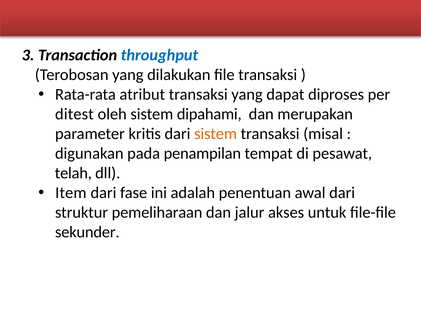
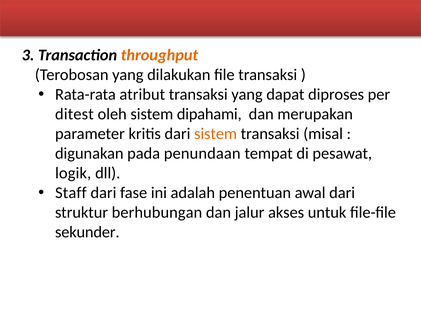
throughput colour: blue -> orange
penampilan: penampilan -> penundaan
telah: telah -> logik
Item: Item -> Staff
pemeliharaan: pemeliharaan -> berhubungan
